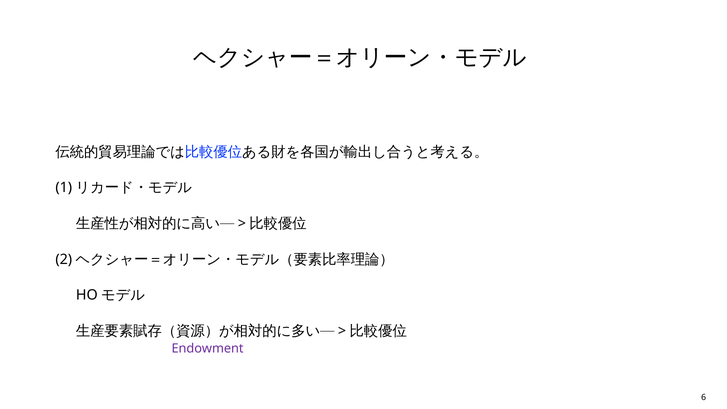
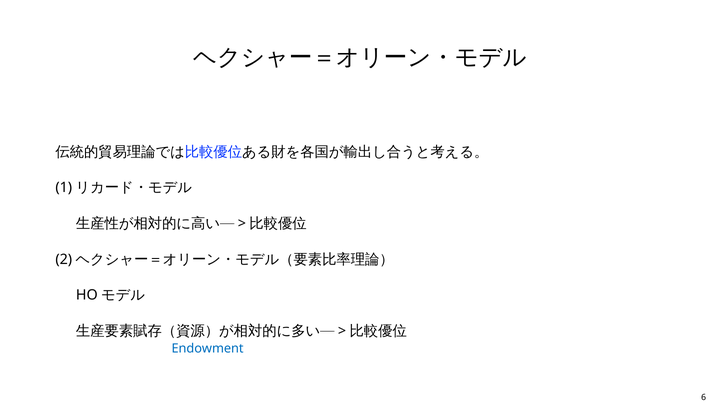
Endowment colour: purple -> blue
